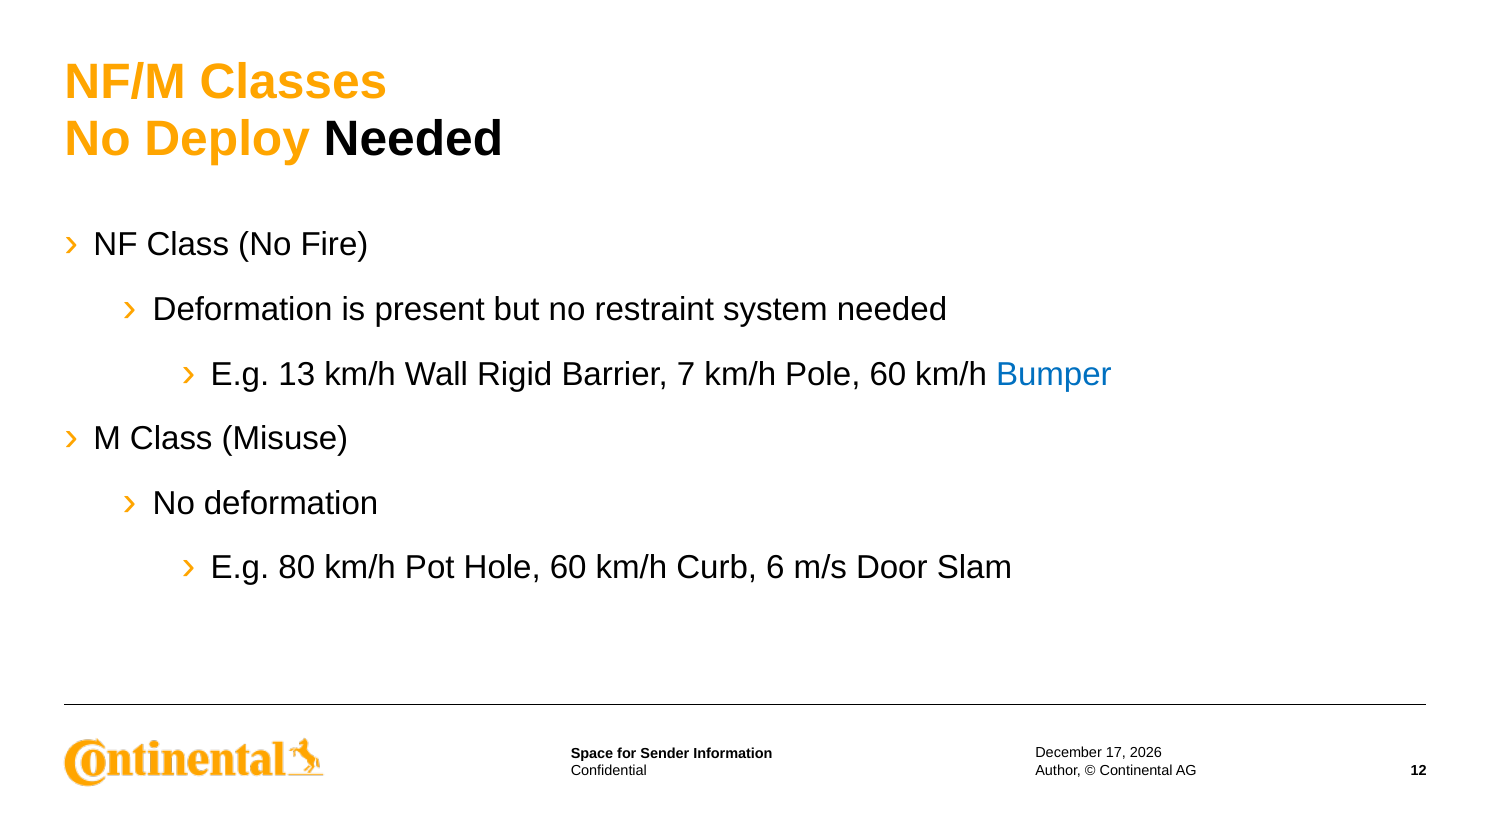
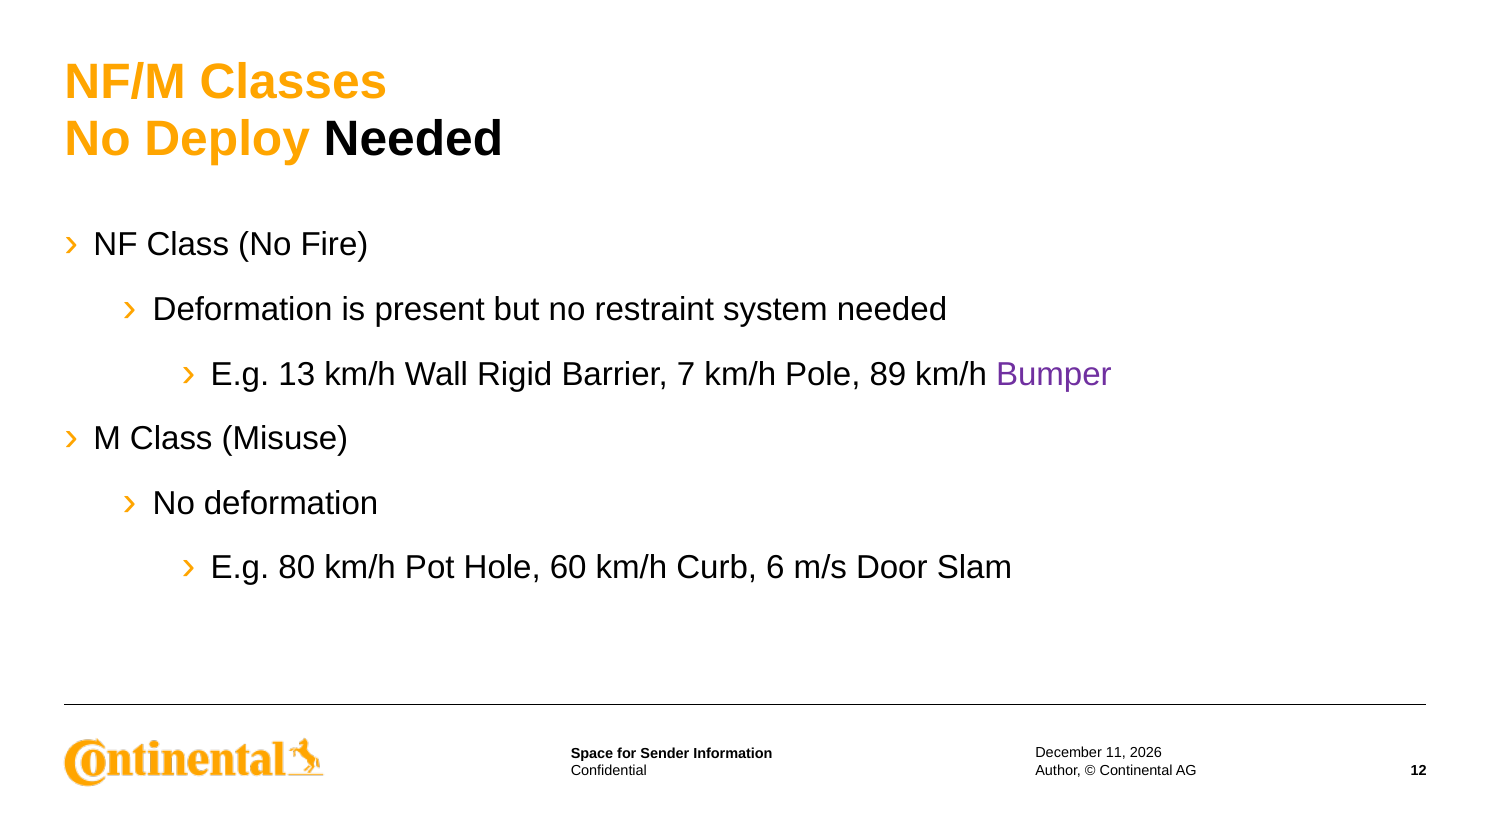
Pole 60: 60 -> 89
Bumper colour: blue -> purple
17: 17 -> 11
